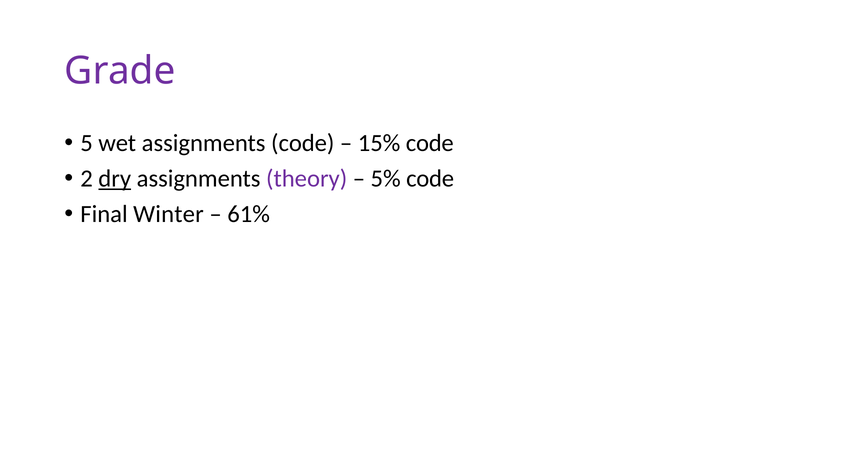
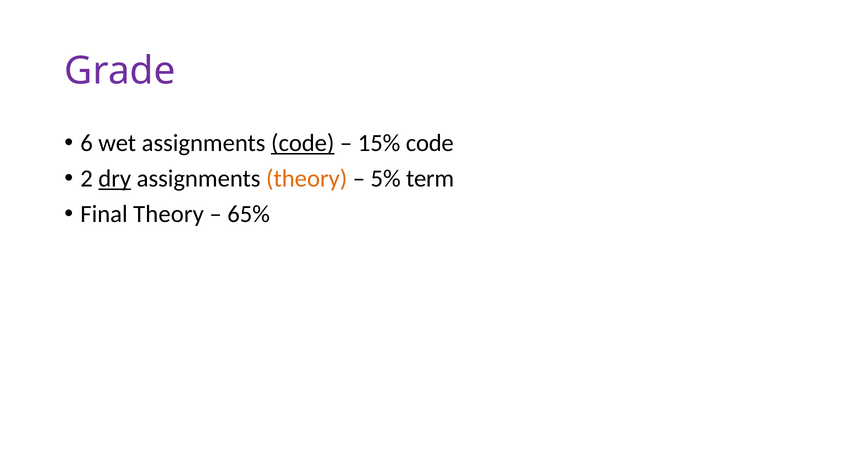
5: 5 -> 6
code at (303, 143) underline: none -> present
theory at (307, 179) colour: purple -> orange
5% code: code -> term
Final Winter: Winter -> Theory
61%: 61% -> 65%
